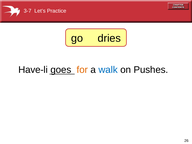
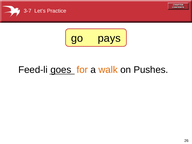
dries: dries -> pays
Have-li: Have-li -> Feed-li
walk colour: blue -> orange
